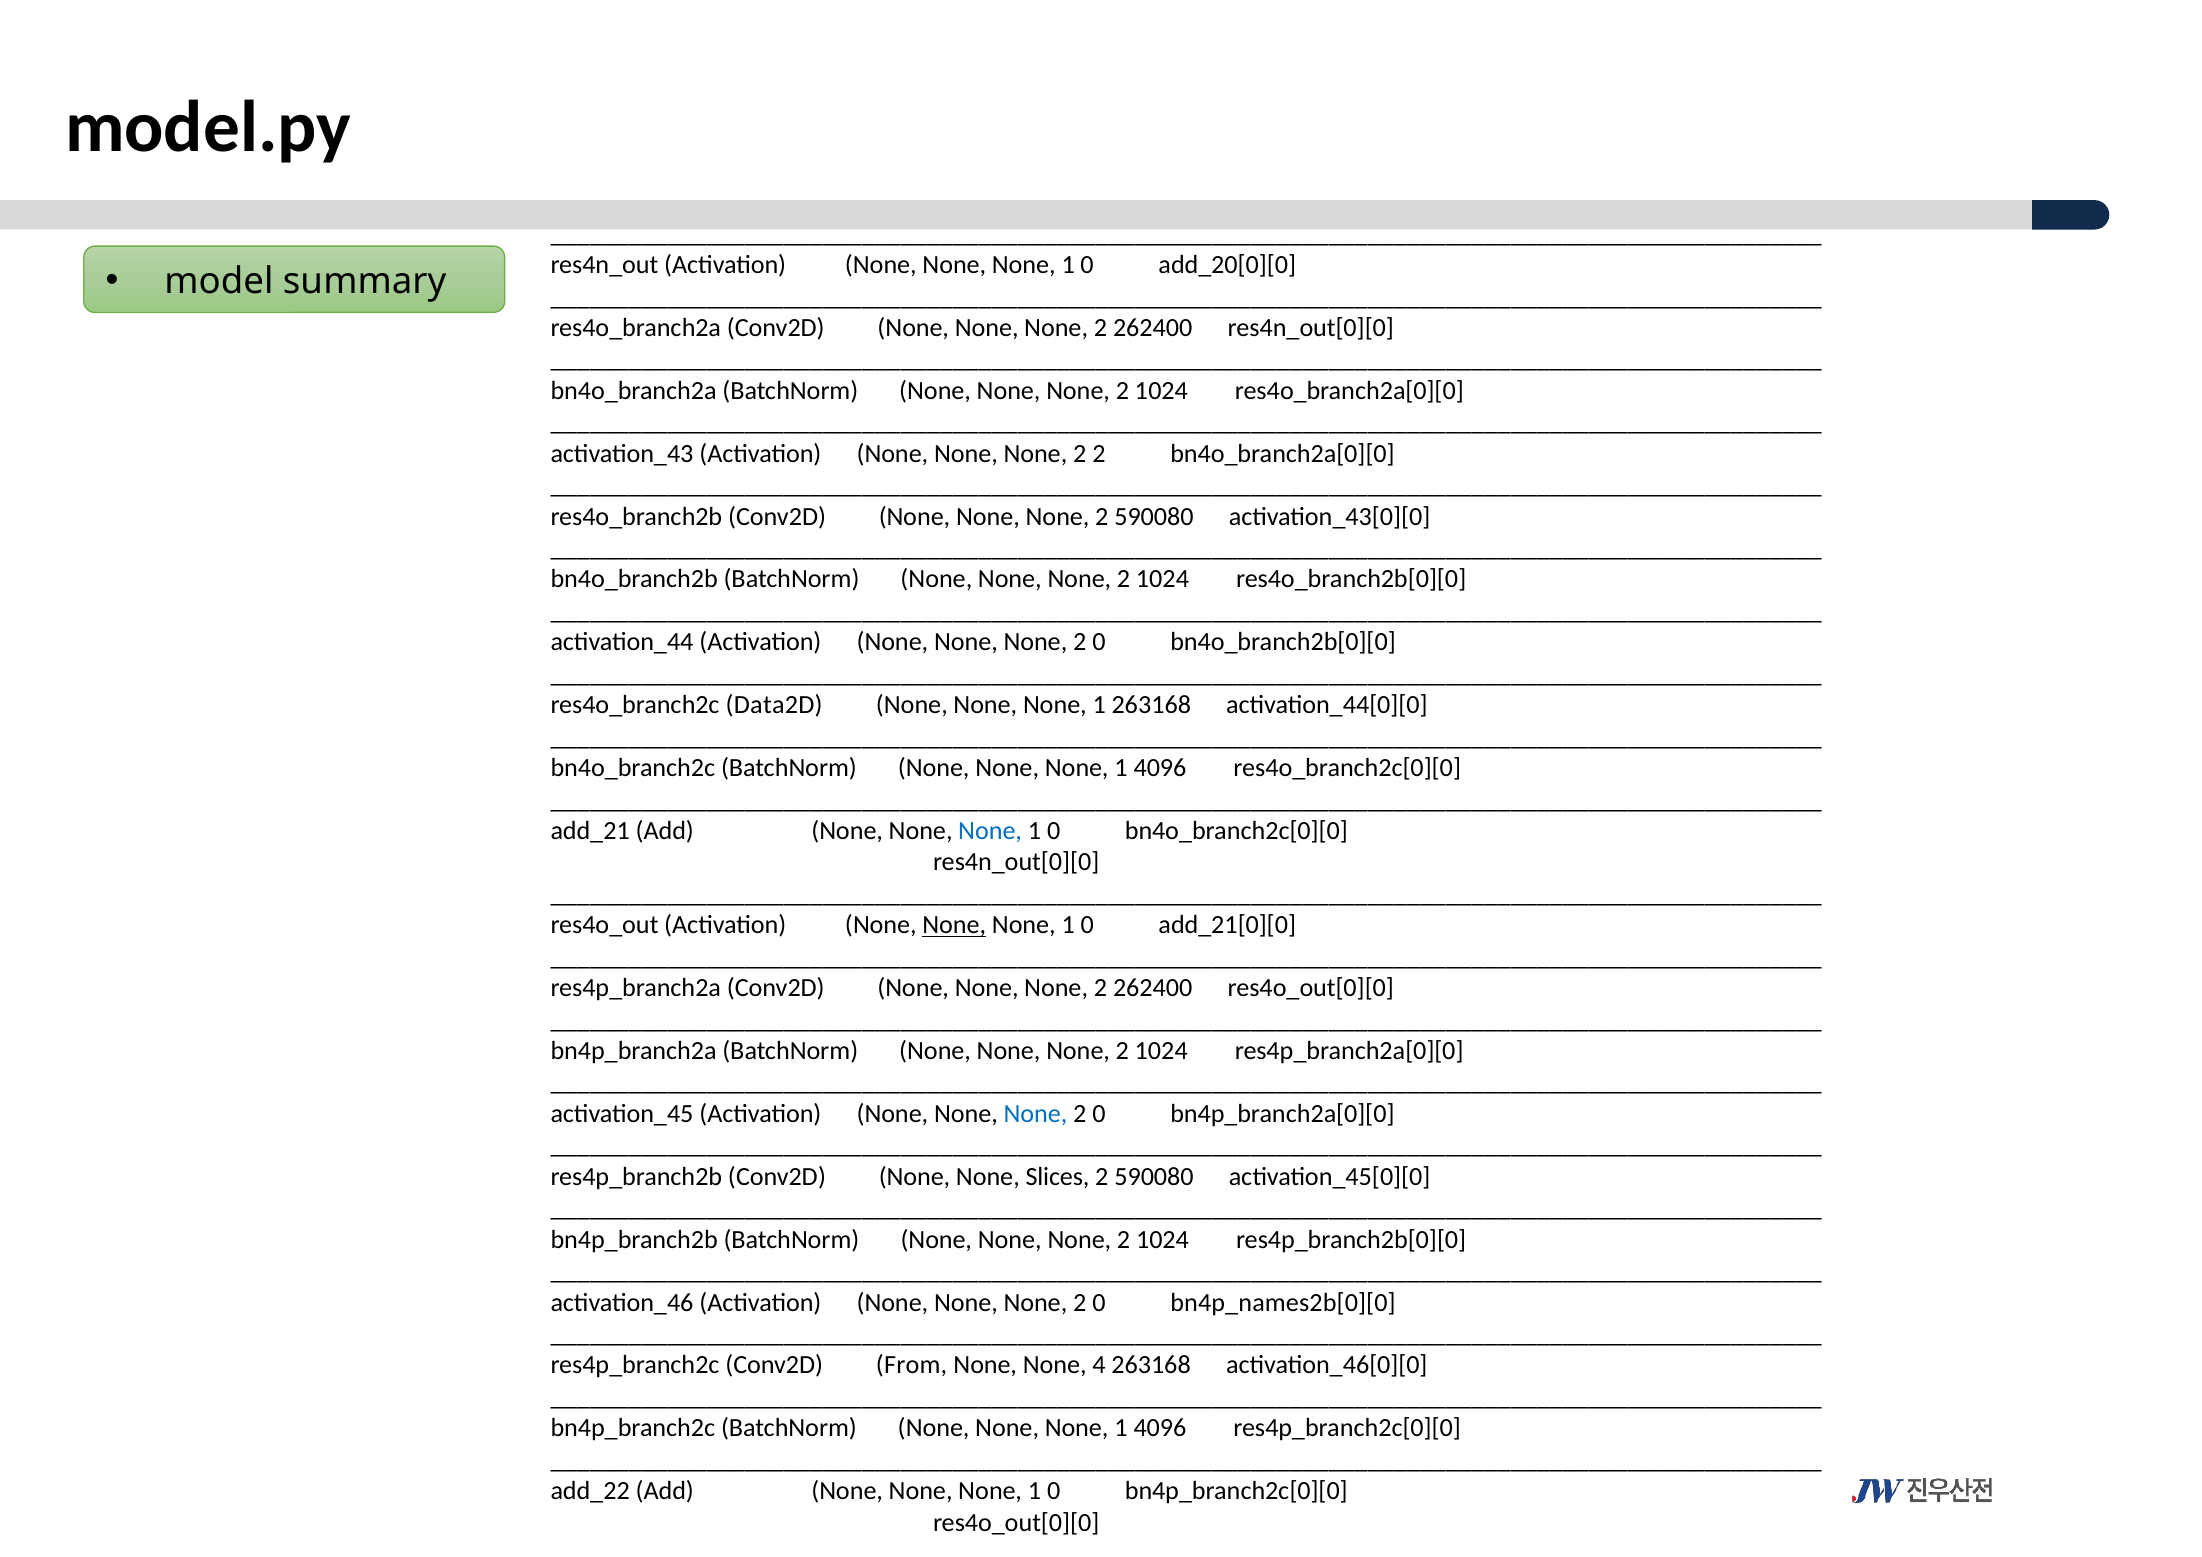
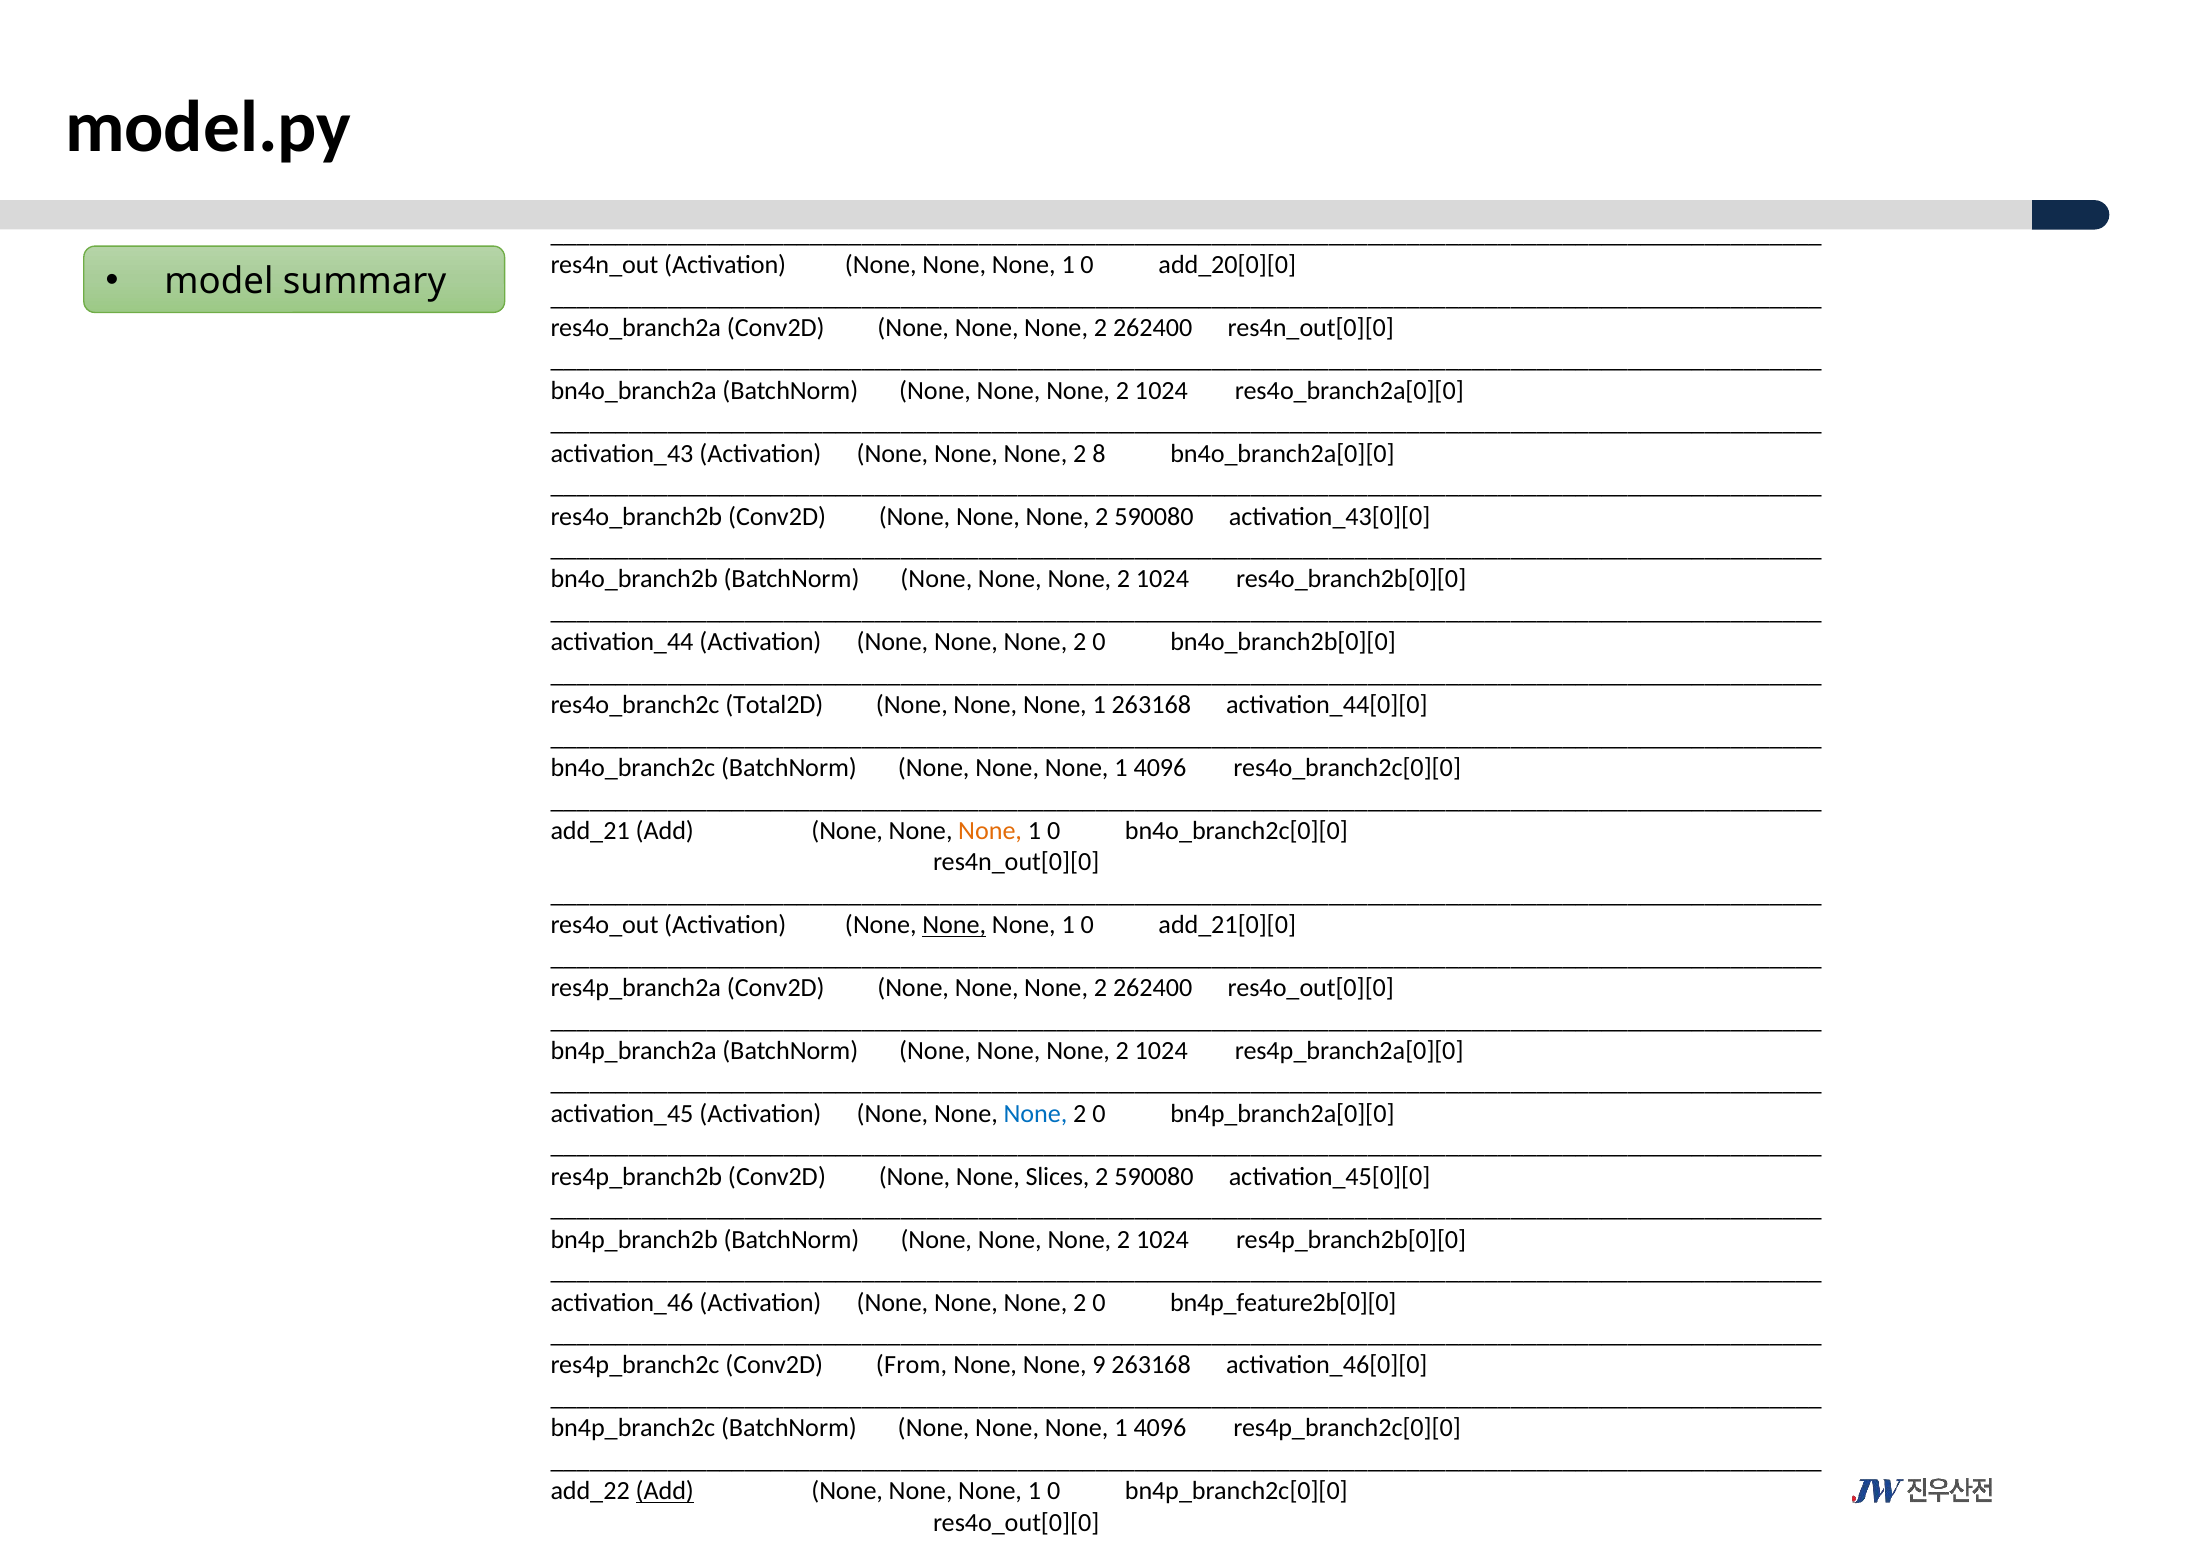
2 2: 2 -> 8
Data2D: Data2D -> Total2D
None at (990, 831) colour: blue -> orange
bn4p_names2b[0][0: bn4p_names2b[0][0 -> bn4p_feature2b[0][0
4: 4 -> 9
Add at (665, 1491) underline: none -> present
